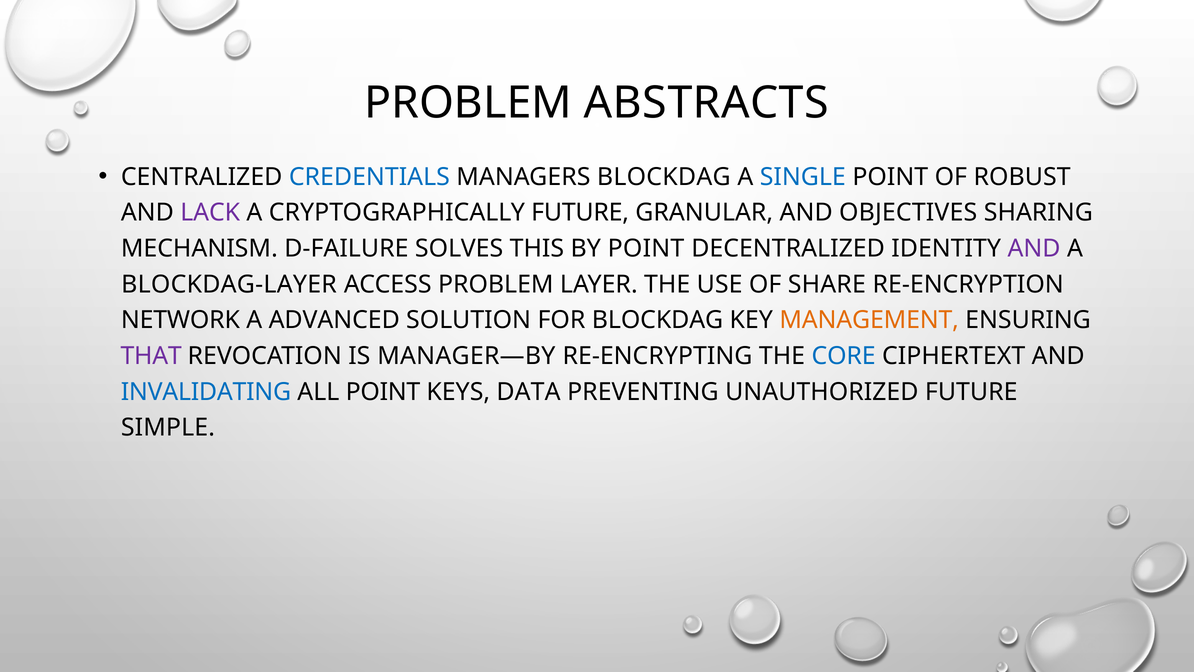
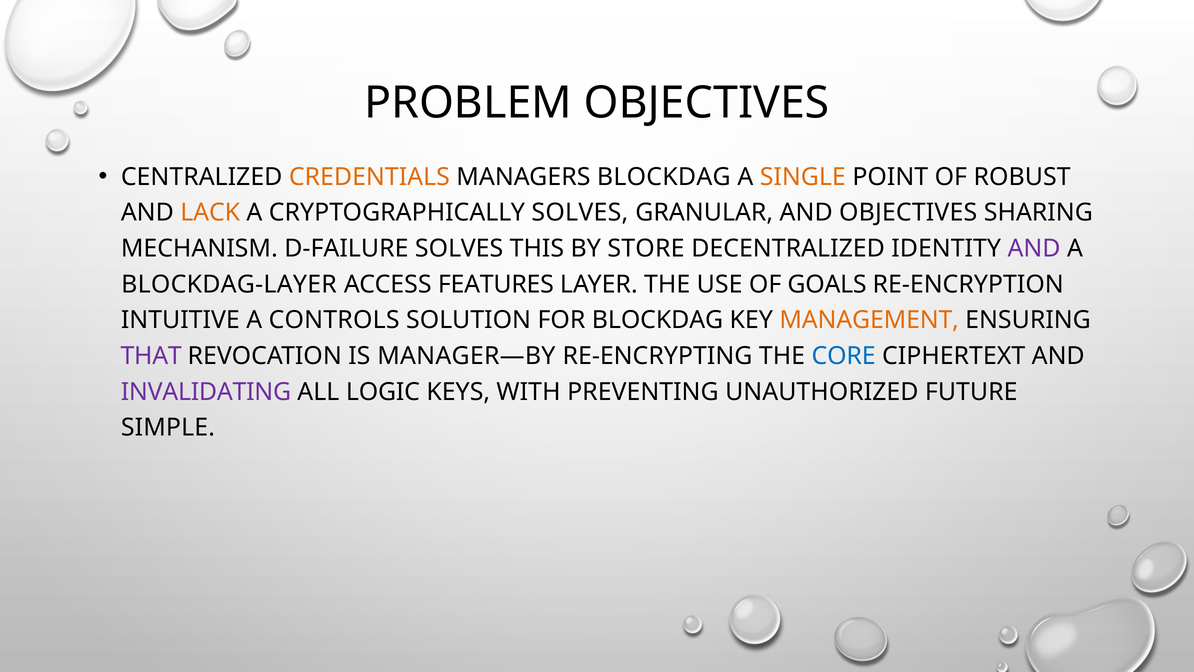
PROBLEM ABSTRACTS: ABSTRACTS -> OBJECTIVES
CREDENTIALS colour: blue -> orange
SINGLE colour: blue -> orange
LACK colour: purple -> orange
CRYPTOGRAPHICALLY FUTURE: FUTURE -> SOLVES
BY POINT: POINT -> STORE
ACCESS PROBLEM: PROBLEM -> FEATURES
SHARE: SHARE -> GOALS
NETWORK: NETWORK -> INTUITIVE
ADVANCED: ADVANCED -> CONTROLS
INVALIDATING colour: blue -> purple
ALL POINT: POINT -> LOGIC
DATA: DATA -> WITH
